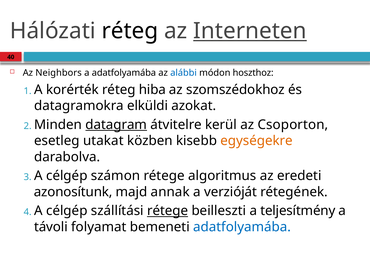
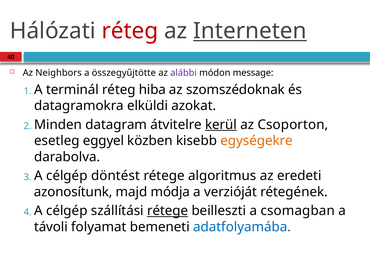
réteg at (130, 31) colour: black -> red
a adatfolyamába: adatfolyamába -> összegyűjtötte
alábbi colour: blue -> purple
hoszthoz: hoszthoz -> message
korérték: korérték -> terminál
szomszédokhoz: szomszédokhoz -> szomszédoknak
datagram underline: present -> none
kerül underline: none -> present
utakat: utakat -> eggyel
számon: számon -> döntést
annak: annak -> módja
teljesítmény: teljesítmény -> csomagban
